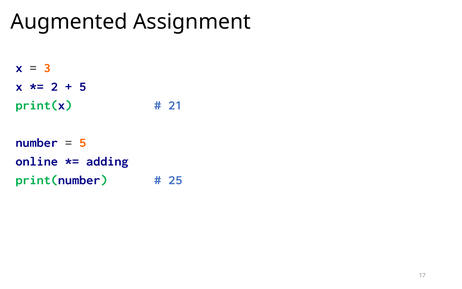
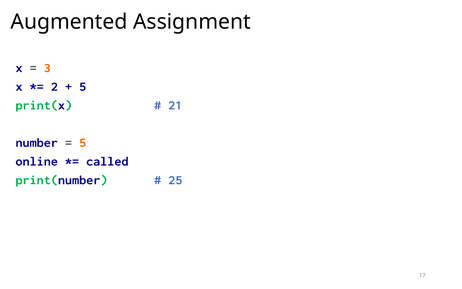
adding: adding -> called
